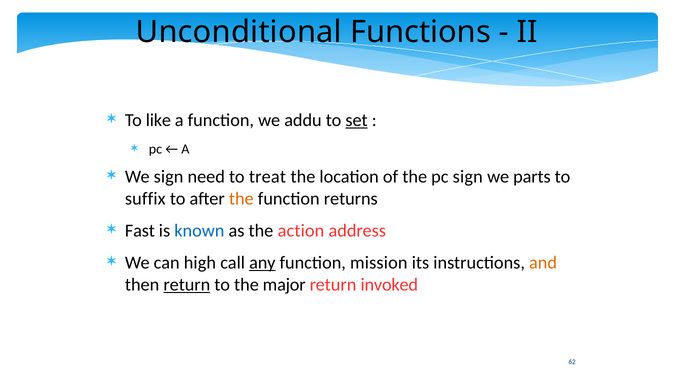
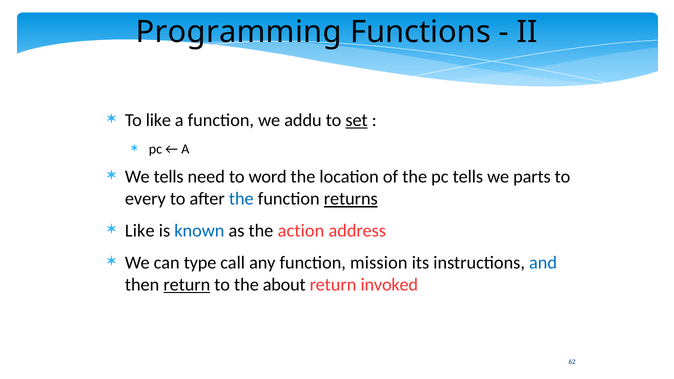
Unconditional: Unconditional -> Programming
We sign: sign -> tells
treat: treat -> word
pc sign: sign -> tells
suffix: suffix -> every
the at (241, 199) colour: orange -> blue
returns underline: none -> present
Fast at (140, 231): Fast -> Like
high: high -> type
any underline: present -> none
and colour: orange -> blue
major: major -> about
